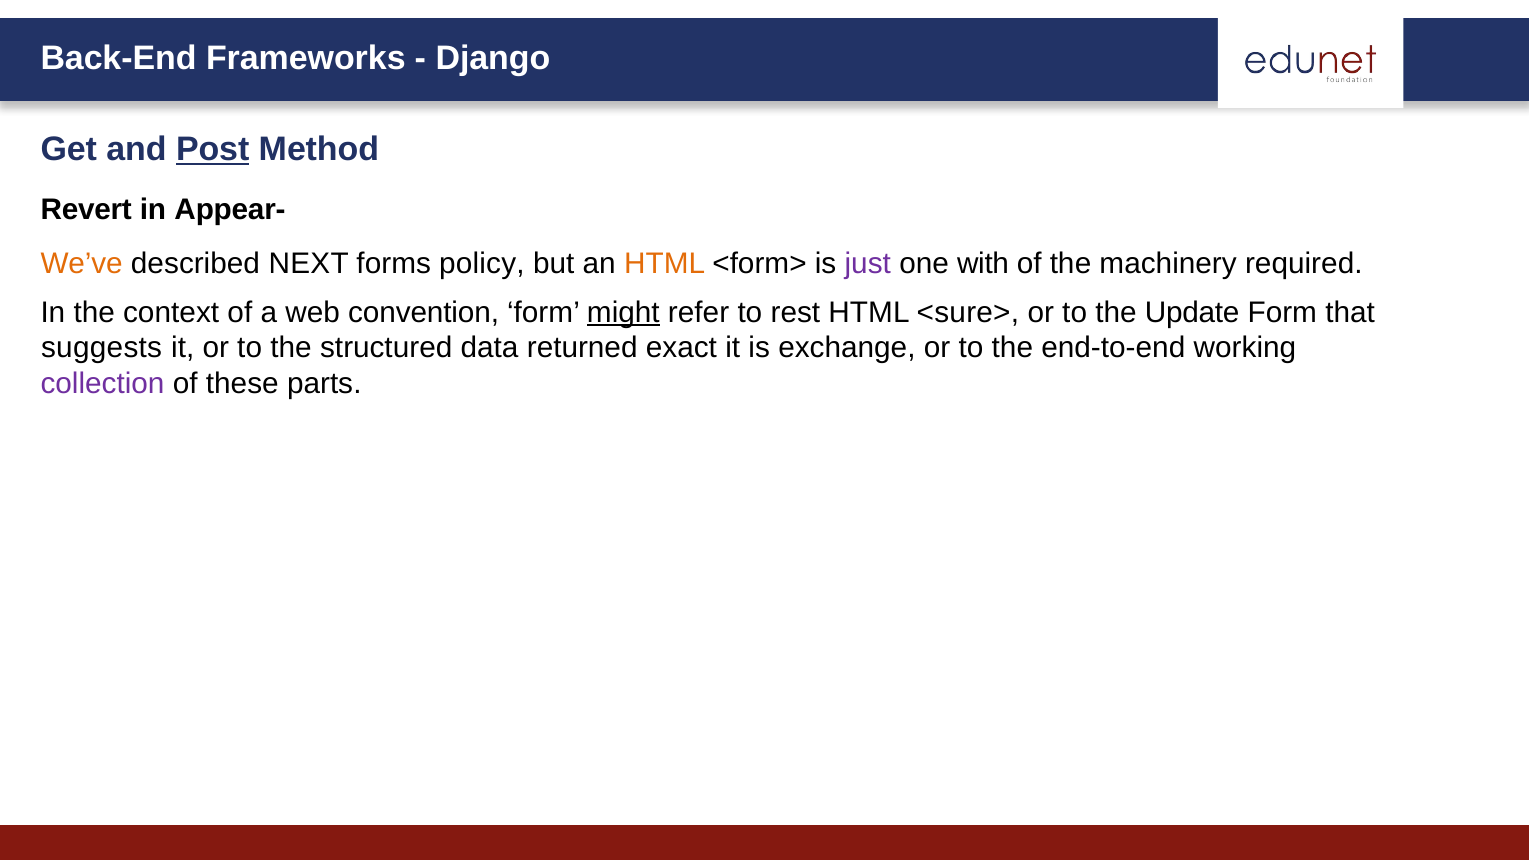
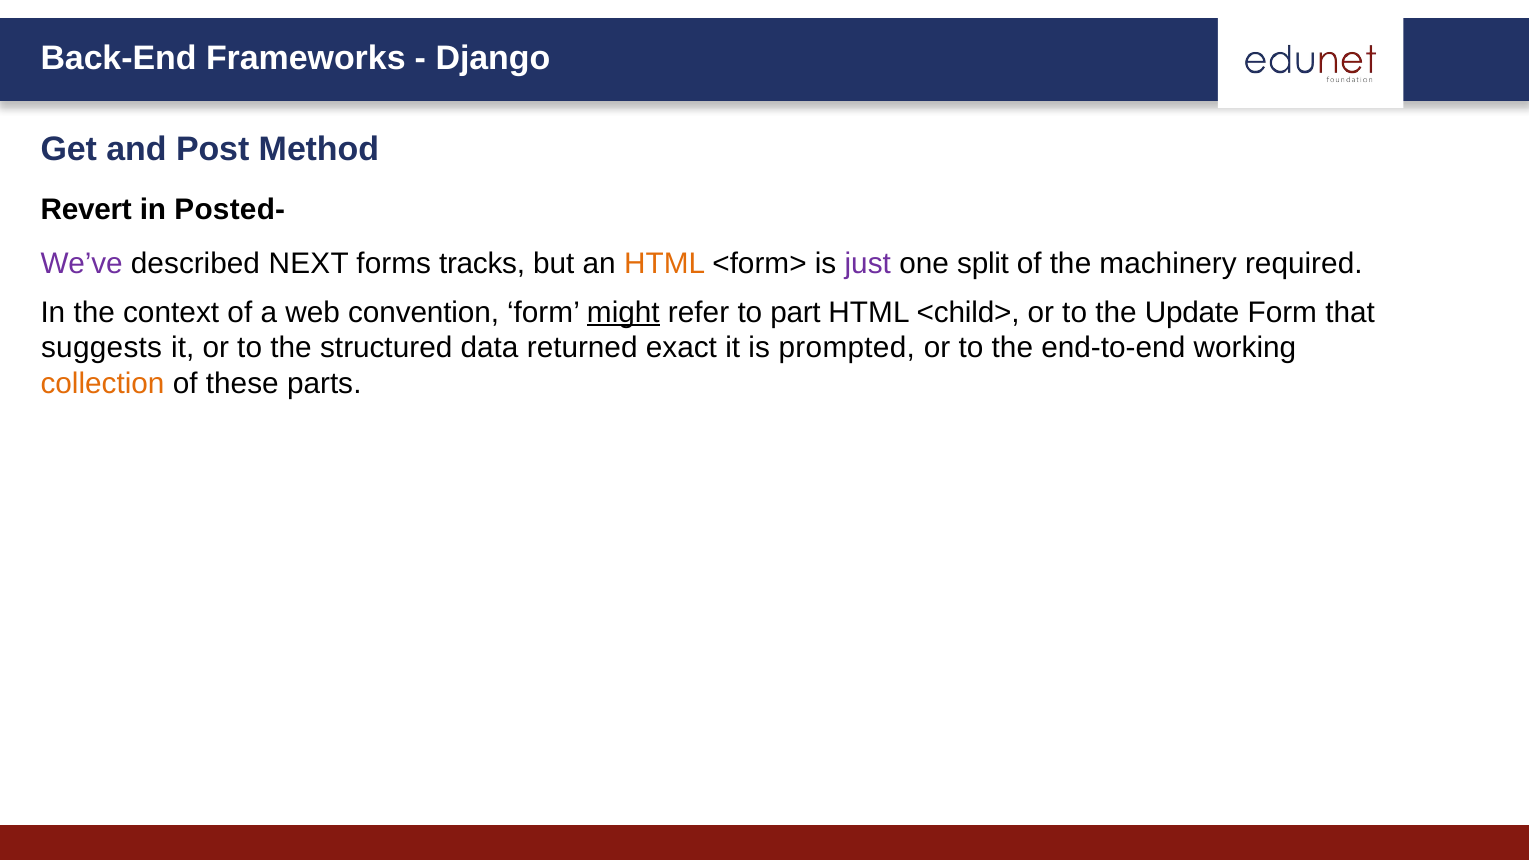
Post underline: present -> none
Appear-: Appear- -> Posted-
We’ve colour: orange -> purple
policy: policy -> tracks
with: with -> split
rest: rest -> part
<sure>: <sure> -> <child>
exchange: exchange -> prompted
collection colour: purple -> orange
